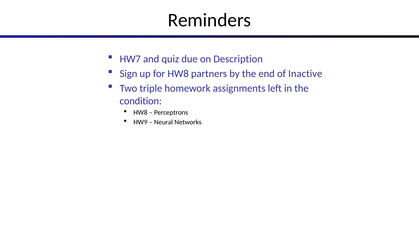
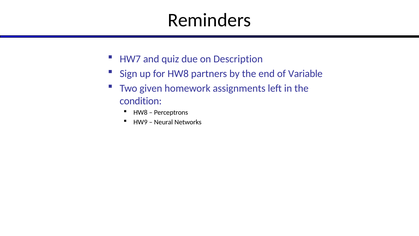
Inactive: Inactive -> Variable
triple: triple -> given
